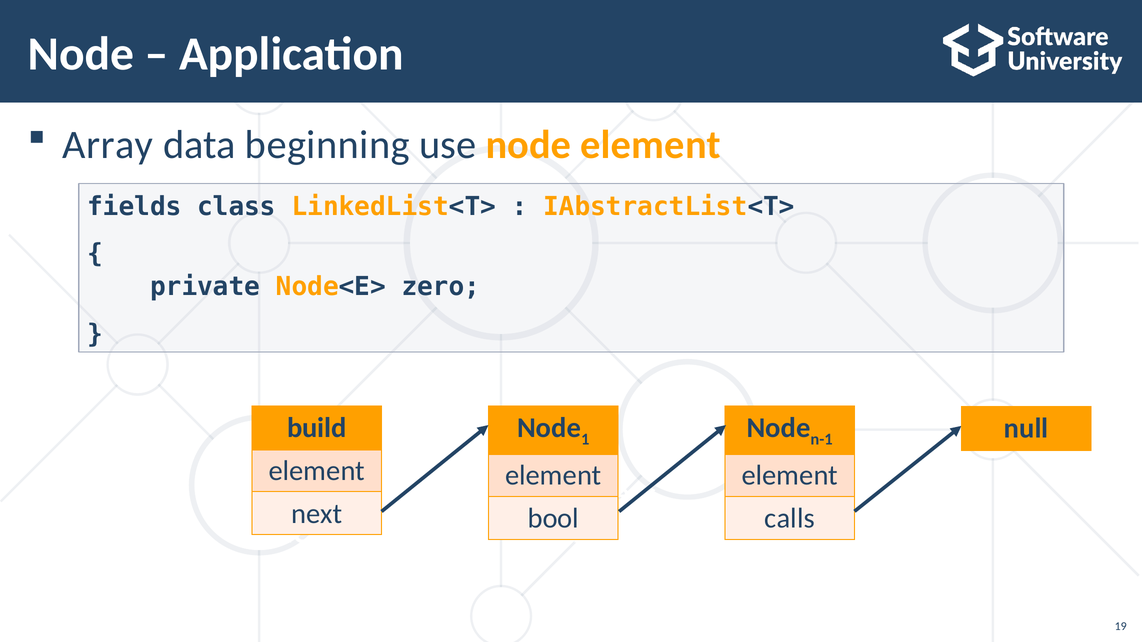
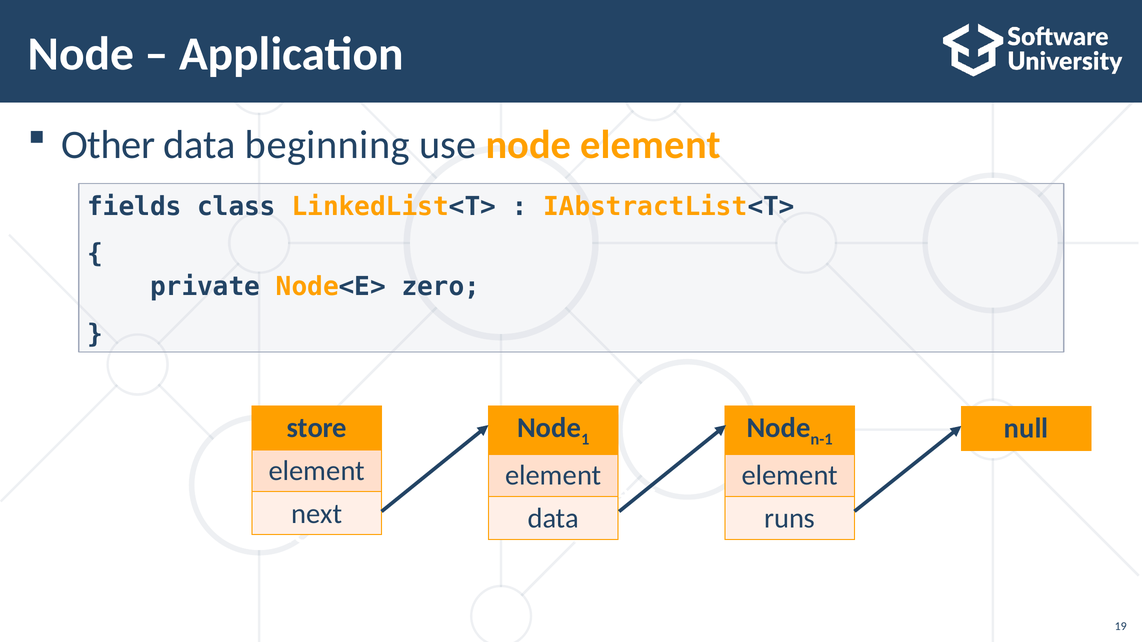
Array: Array -> Other
build: build -> store
bool at (553, 519): bool -> data
calls: calls -> runs
